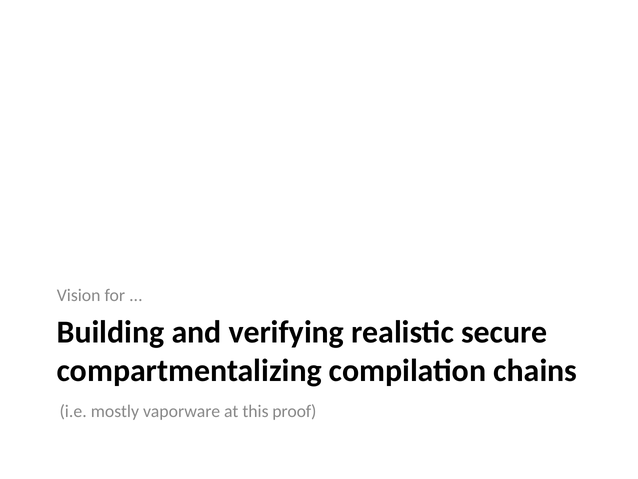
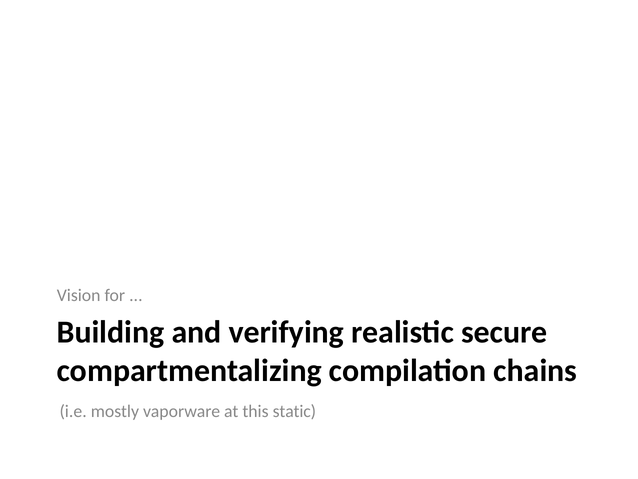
proof: proof -> static
